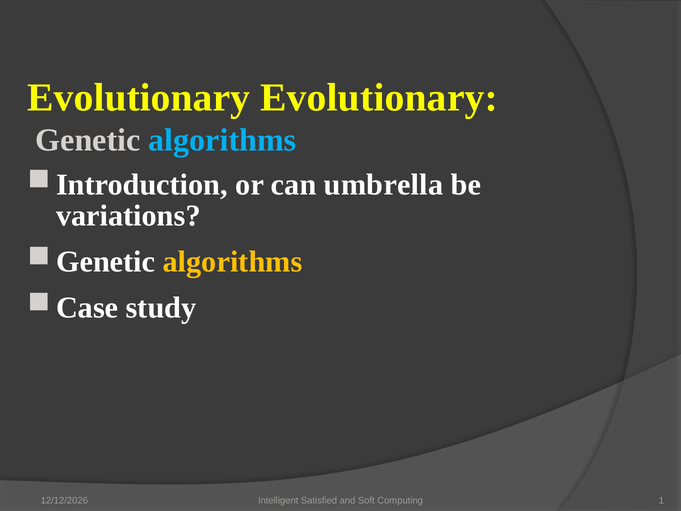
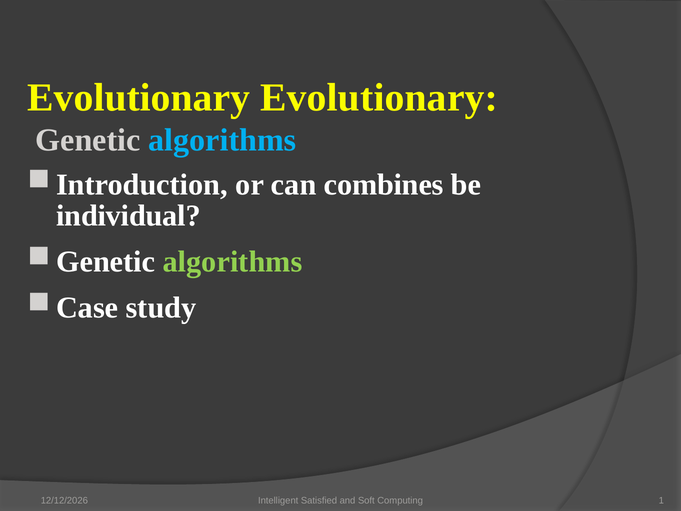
umbrella: umbrella -> combines
variations: variations -> individual
algorithms at (233, 261) colour: yellow -> light green
